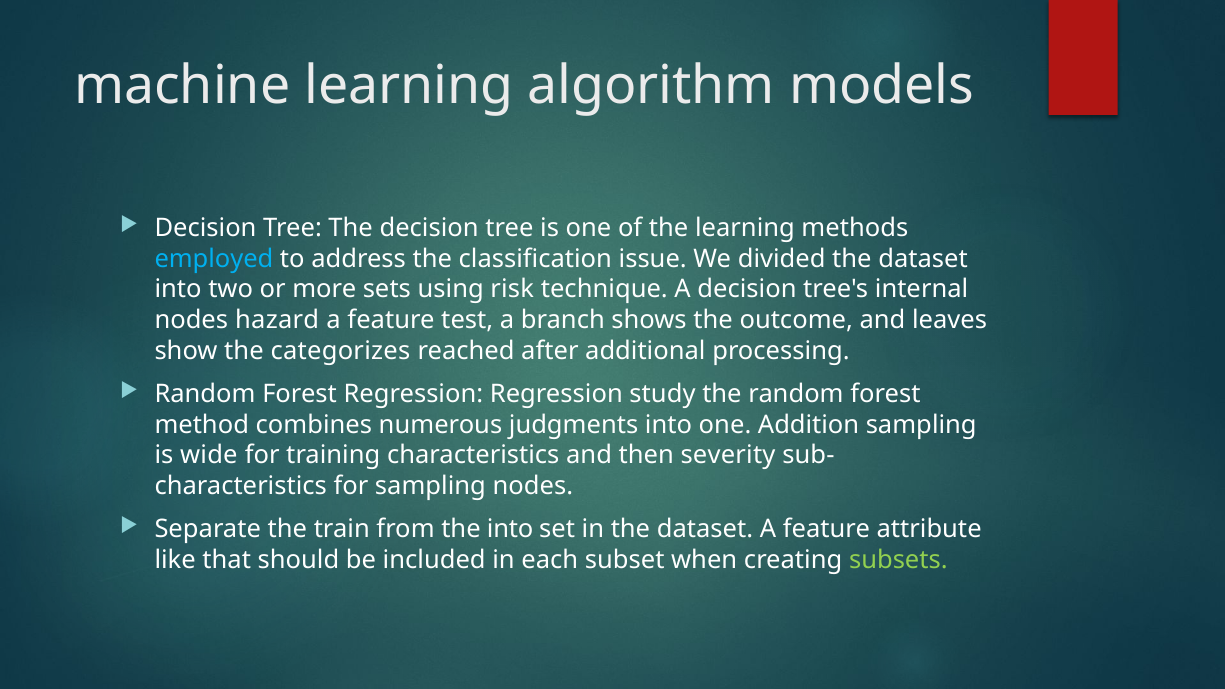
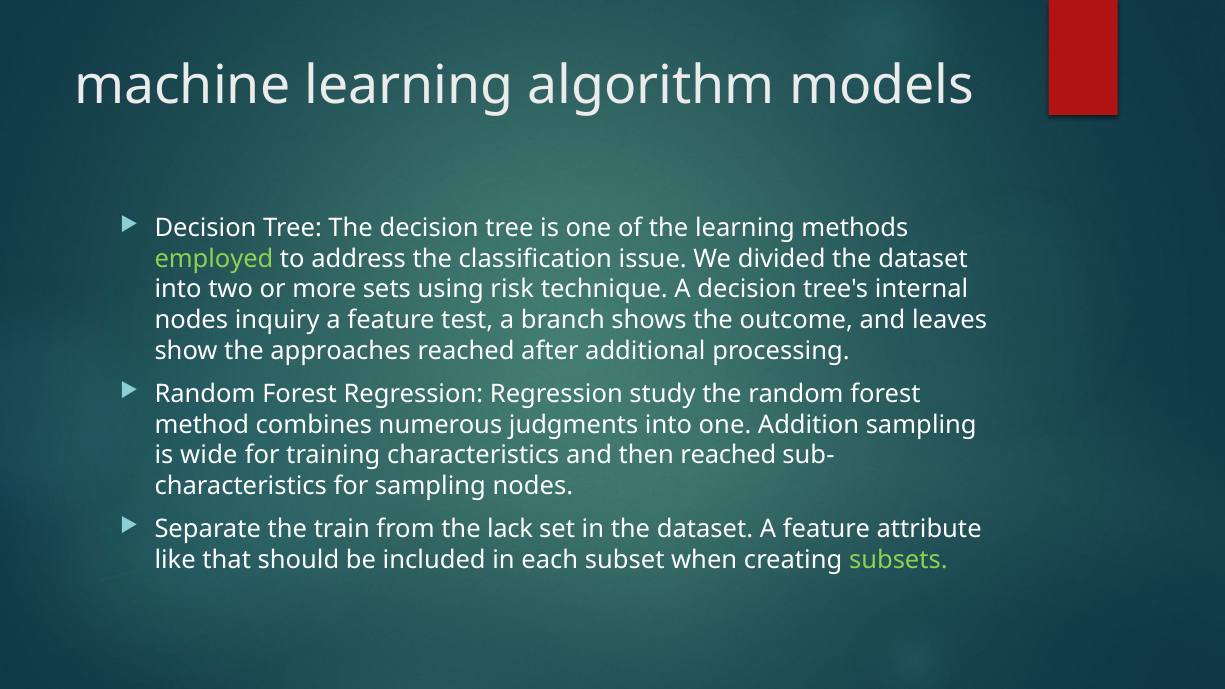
employed colour: light blue -> light green
hazard: hazard -> inquiry
categorizes: categorizes -> approaches
then severity: severity -> reached
the into: into -> lack
